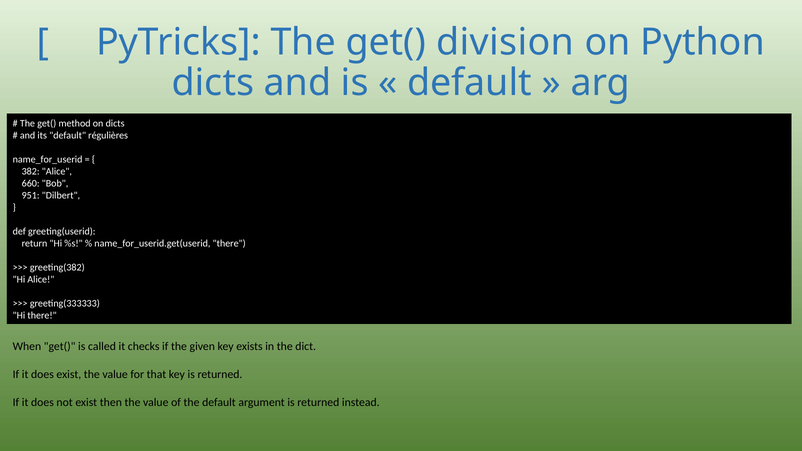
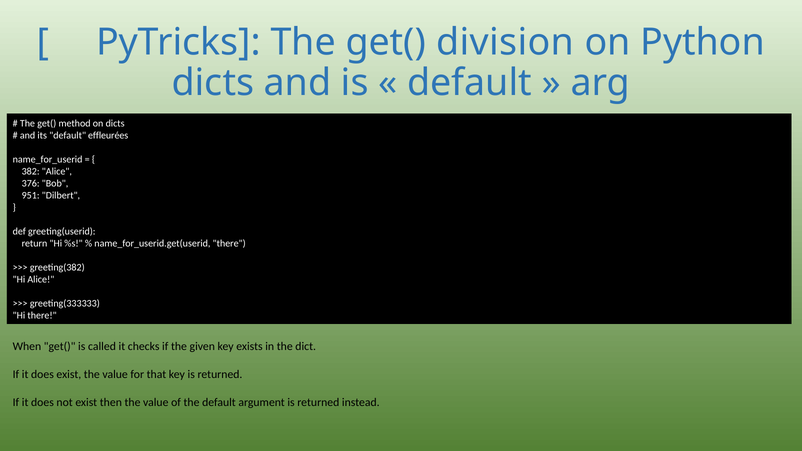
régulières: régulières -> effleurées
660: 660 -> 376
